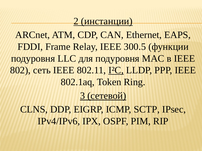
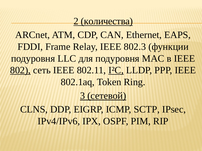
инстанции: инстанции -> количества
300.5: 300.5 -> 802.3
802 underline: none -> present
